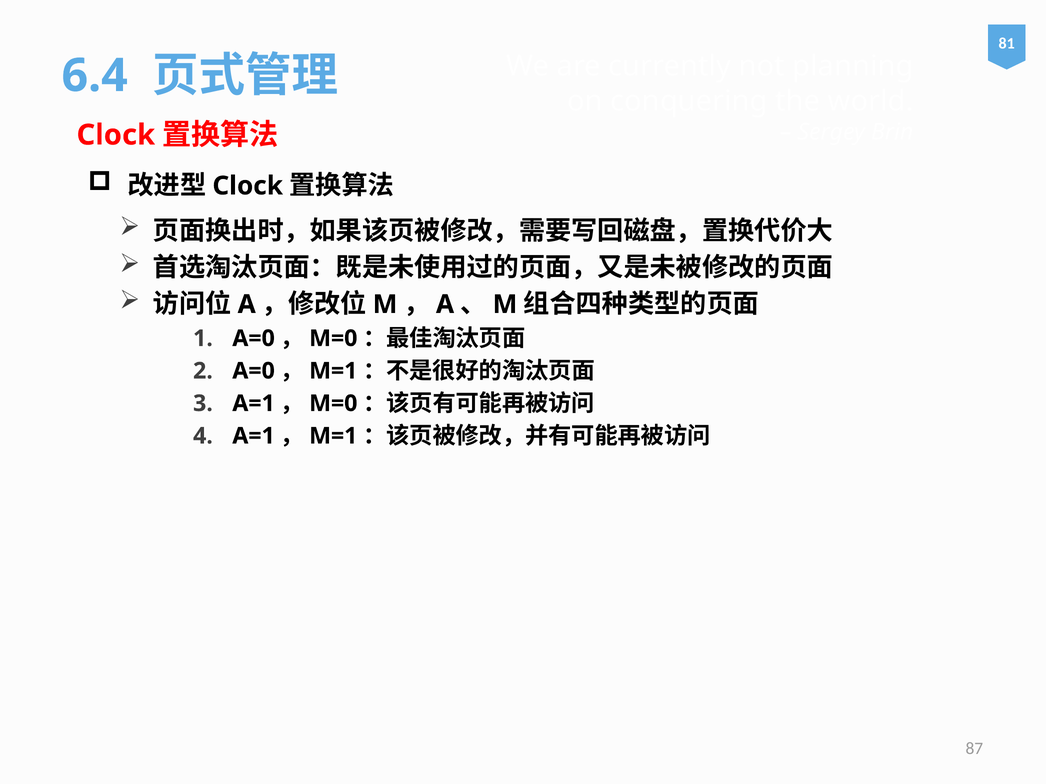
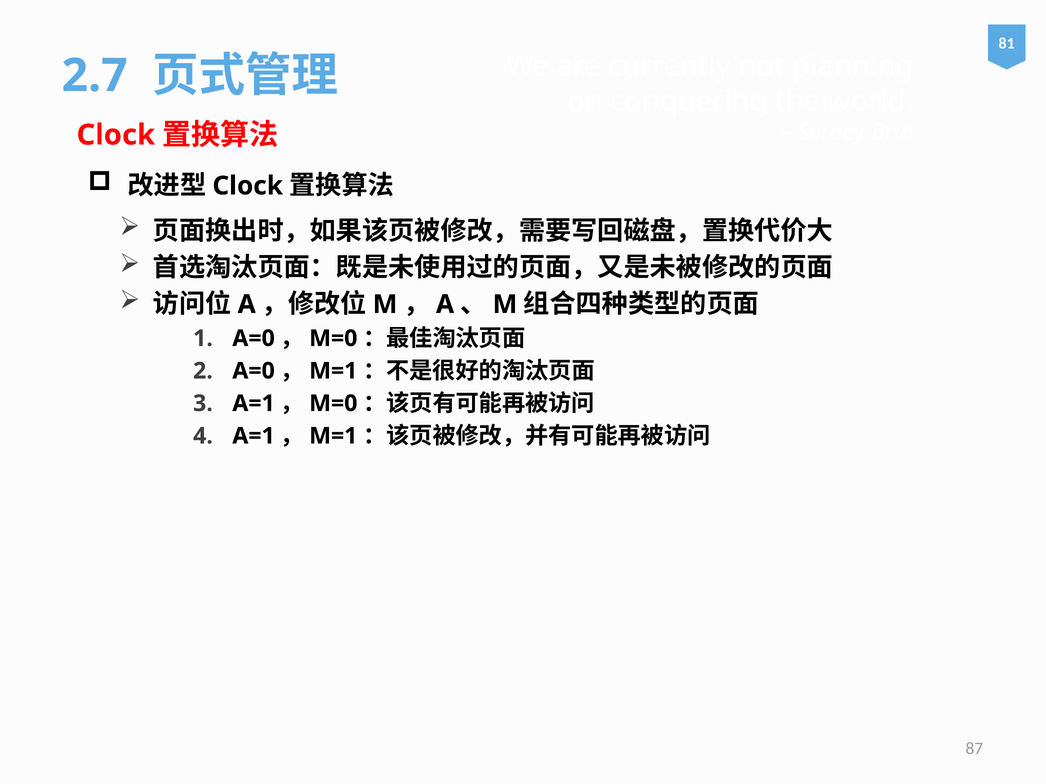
6.4: 6.4 -> 2.7
